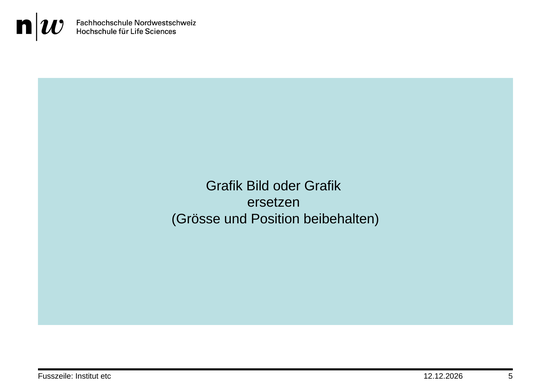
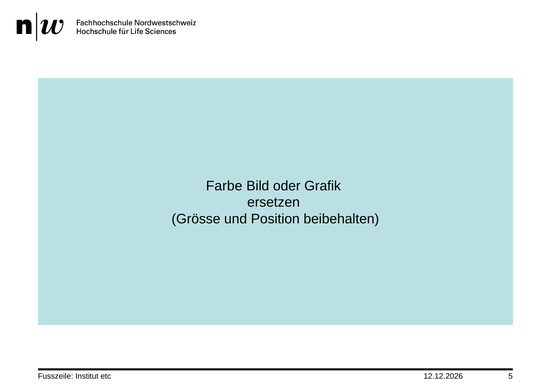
Grafik at (224, 186): Grafik -> Farbe
